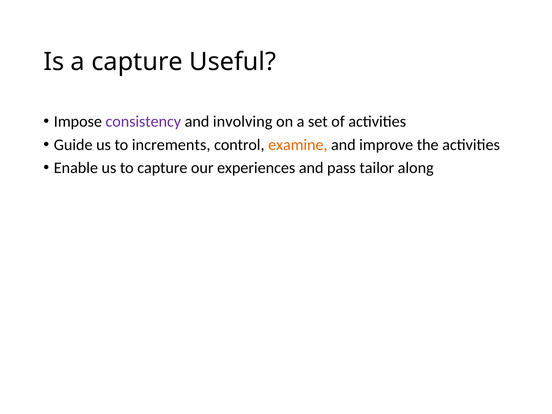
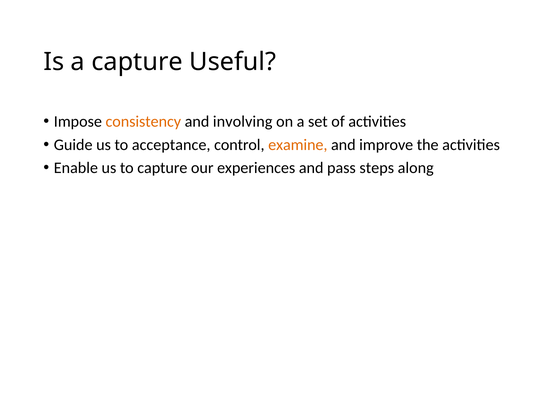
consistency colour: purple -> orange
increments: increments -> acceptance
tailor: tailor -> steps
